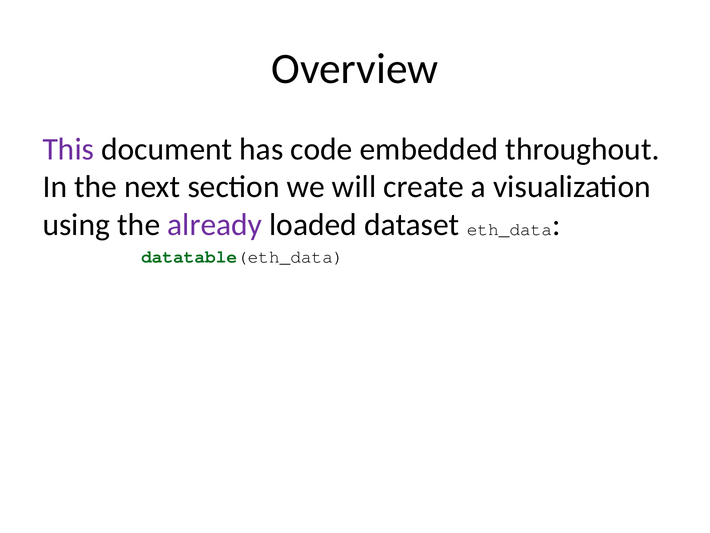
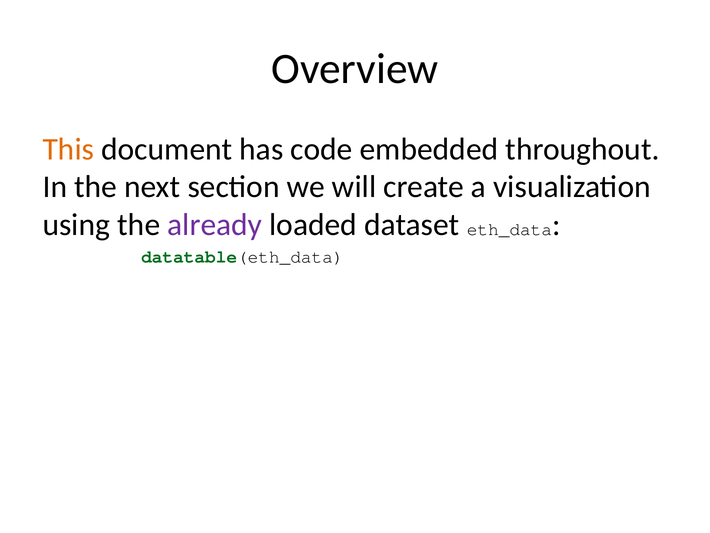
This colour: purple -> orange
